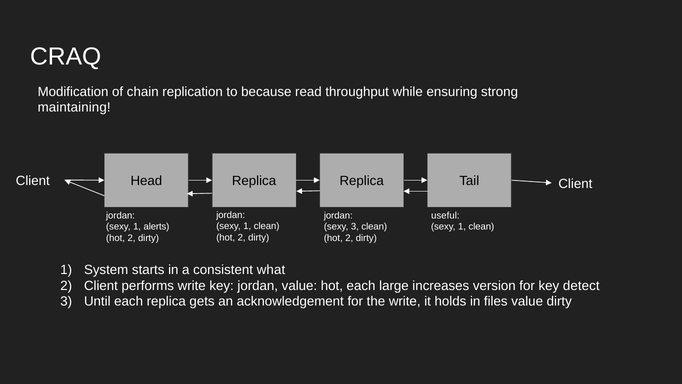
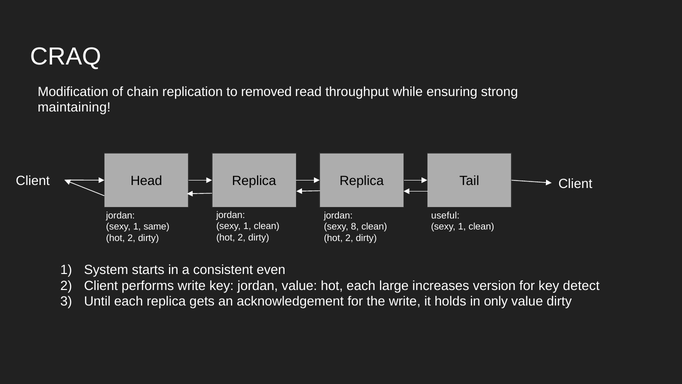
because: because -> removed
sexy 3: 3 -> 8
alerts: alerts -> same
what: what -> even
files: files -> only
